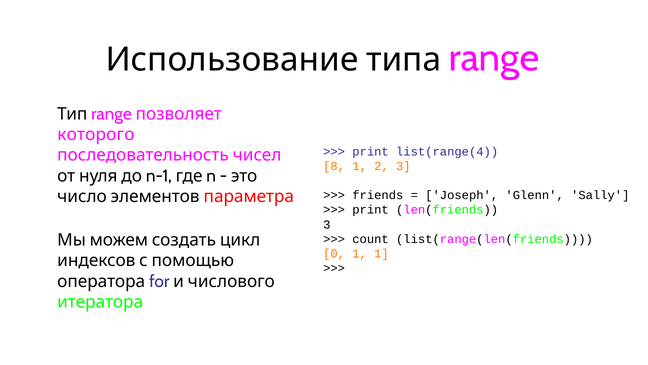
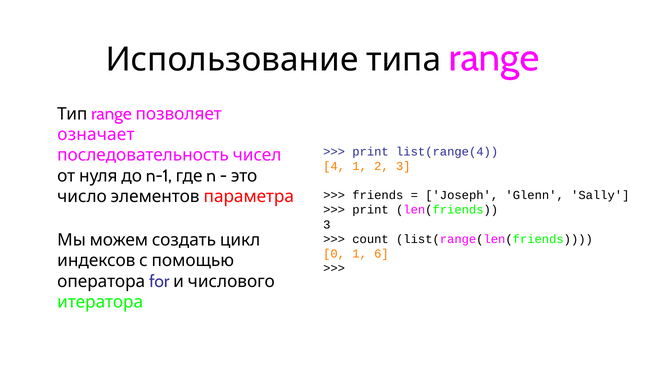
которого: которого -> означает
8: 8 -> 4
1 1: 1 -> 6
